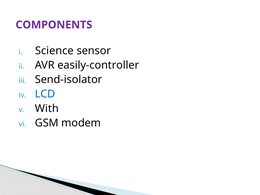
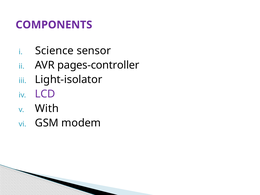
easily-controller: easily-controller -> pages-controller
Send-isolator: Send-isolator -> Light-isolator
LCD colour: blue -> purple
